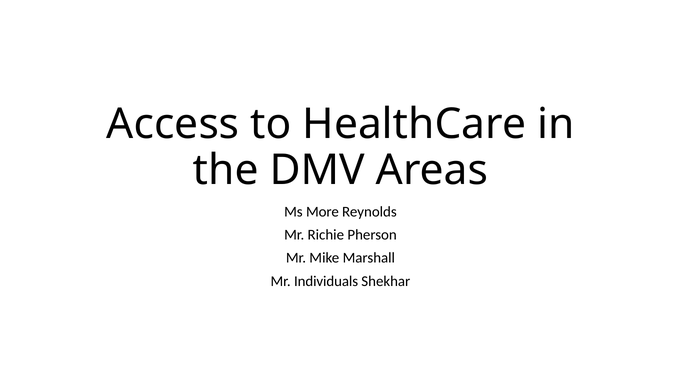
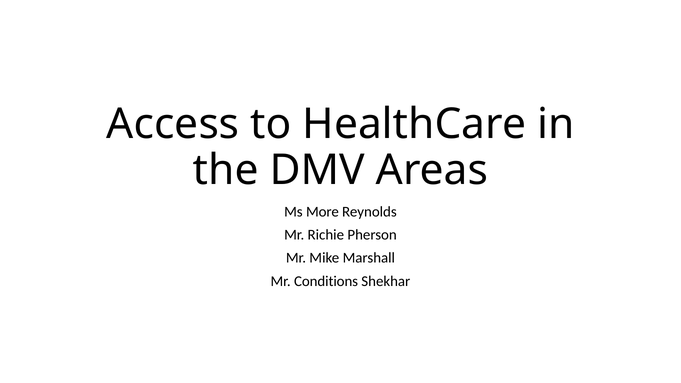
Individuals: Individuals -> Conditions
